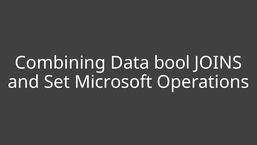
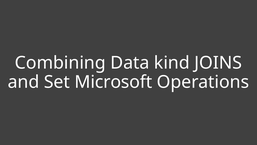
bool: bool -> kind
